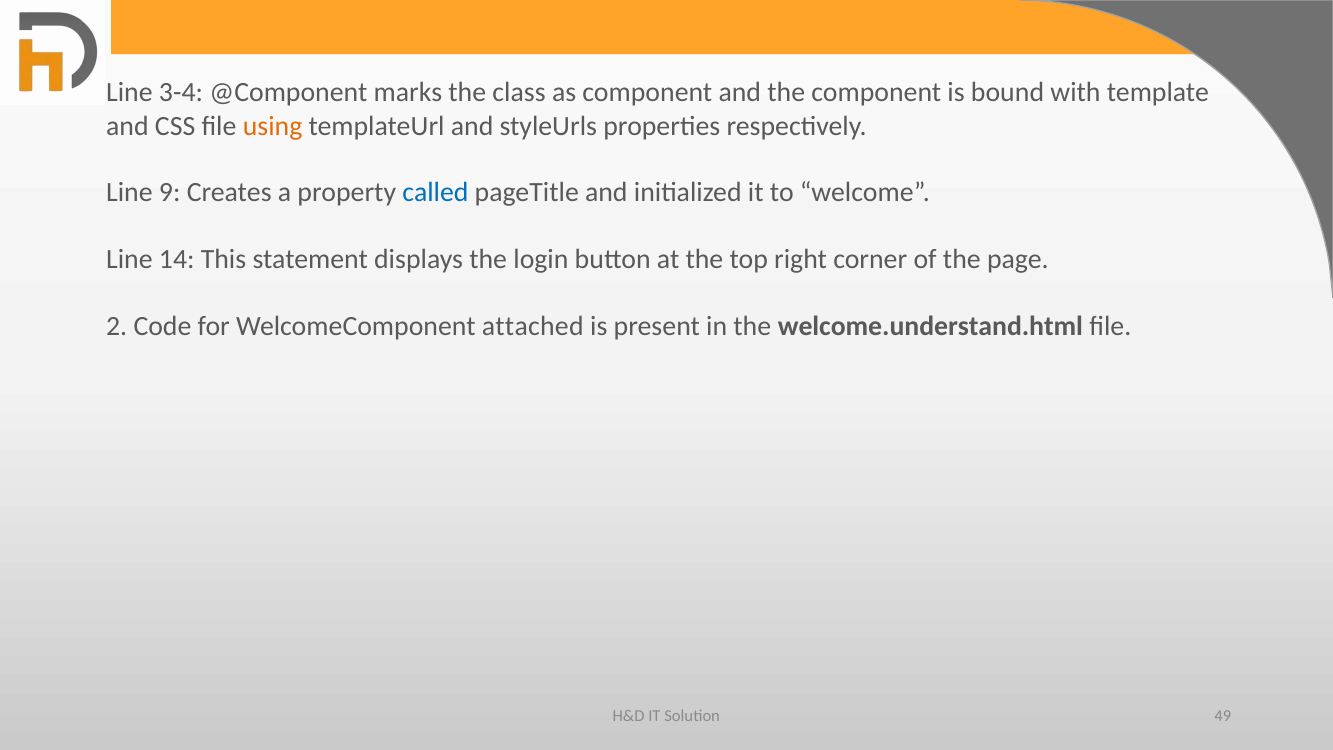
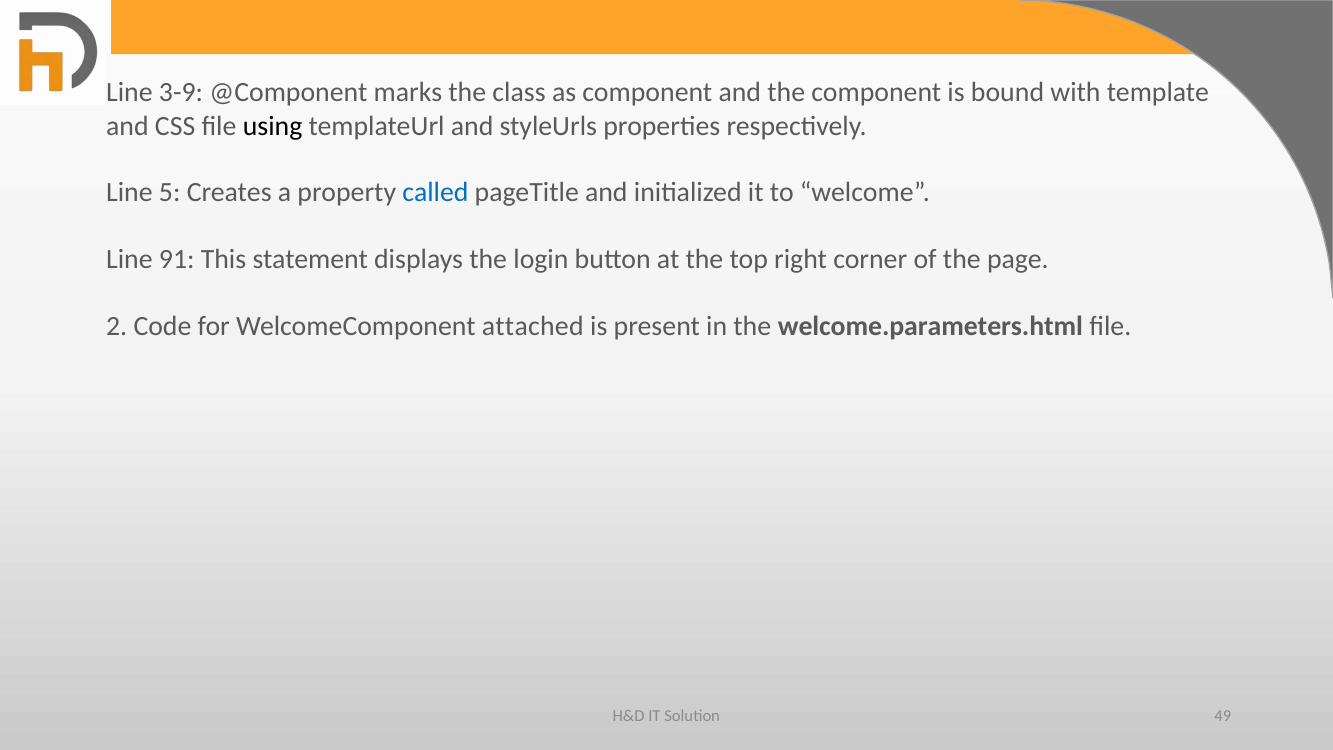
3-4: 3-4 -> 3-9
using colour: orange -> black
9: 9 -> 5
14: 14 -> 91
welcome.understand.html: welcome.understand.html -> welcome.parameters.html
